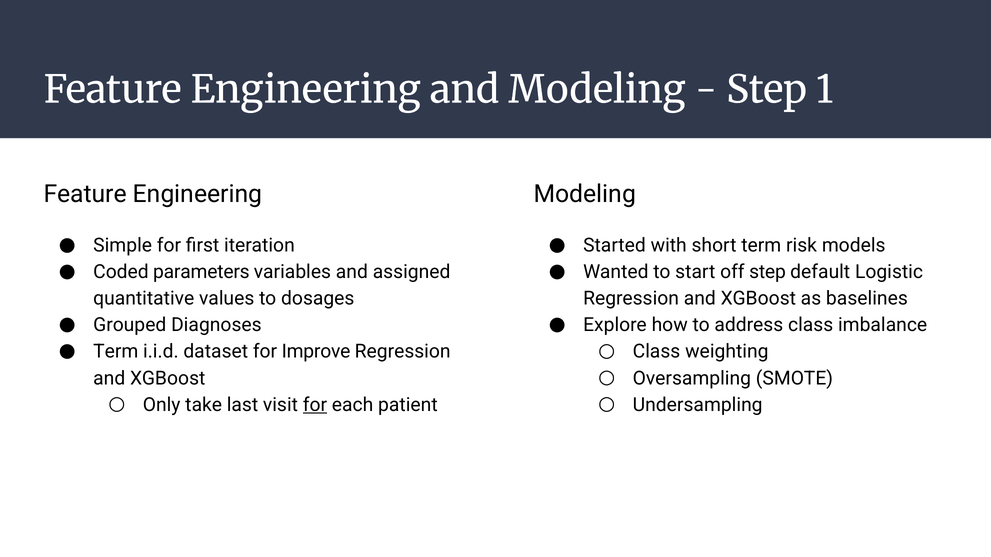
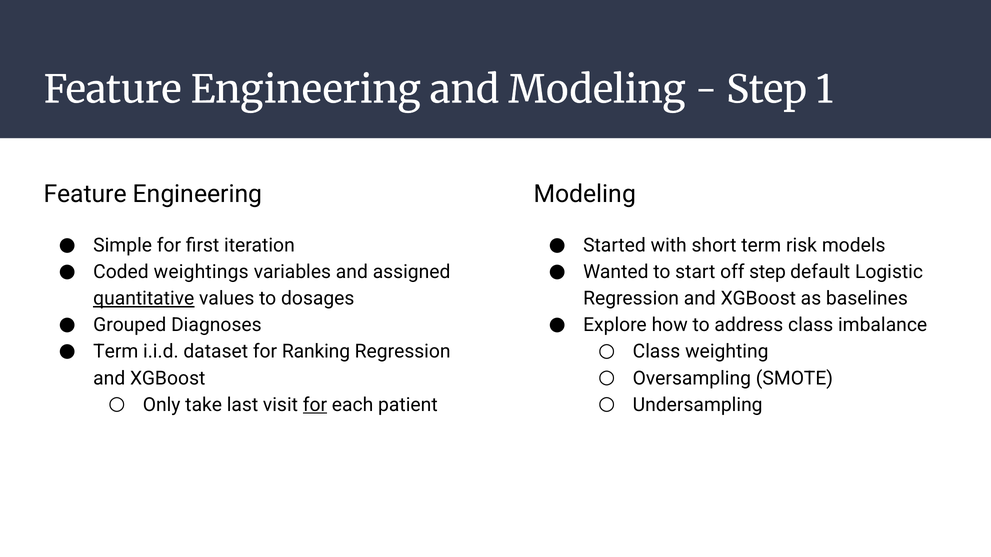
parameters: parameters -> weightings
quantitative underline: none -> present
Improve: Improve -> Ranking
